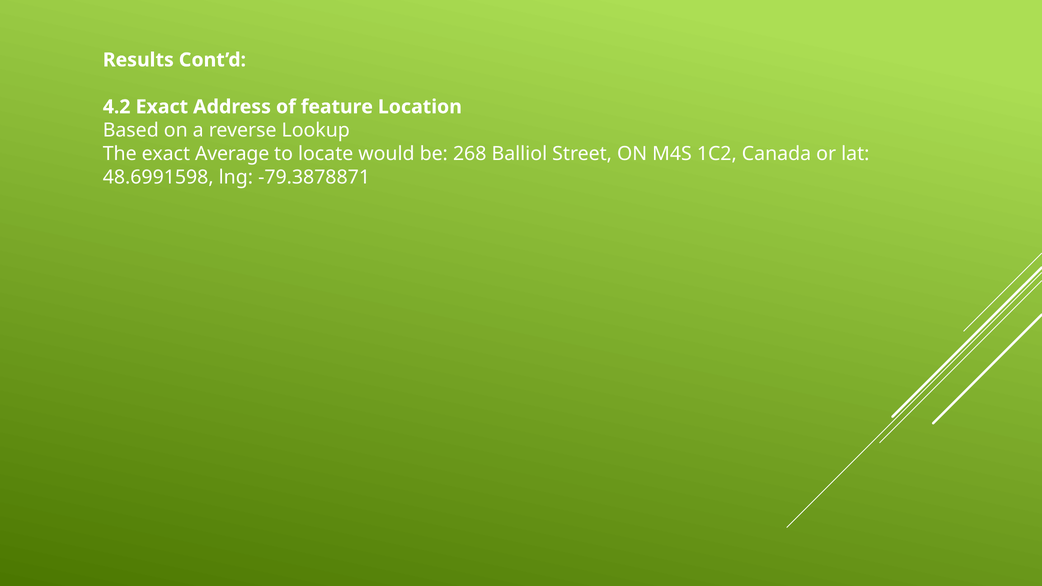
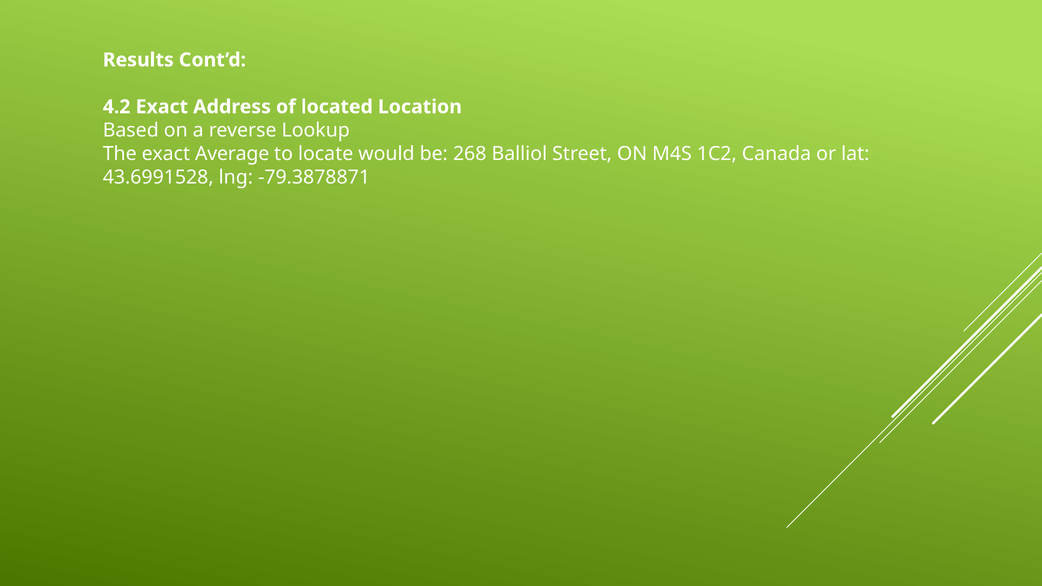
feature: feature -> located
48.6991598: 48.6991598 -> 43.6991528
